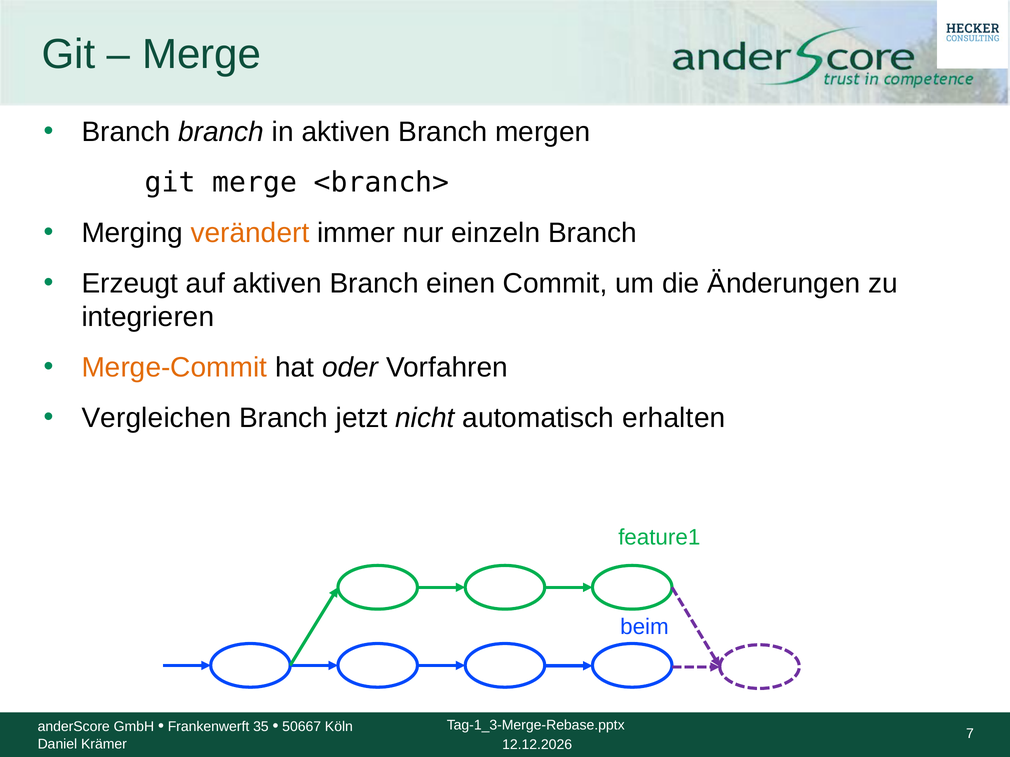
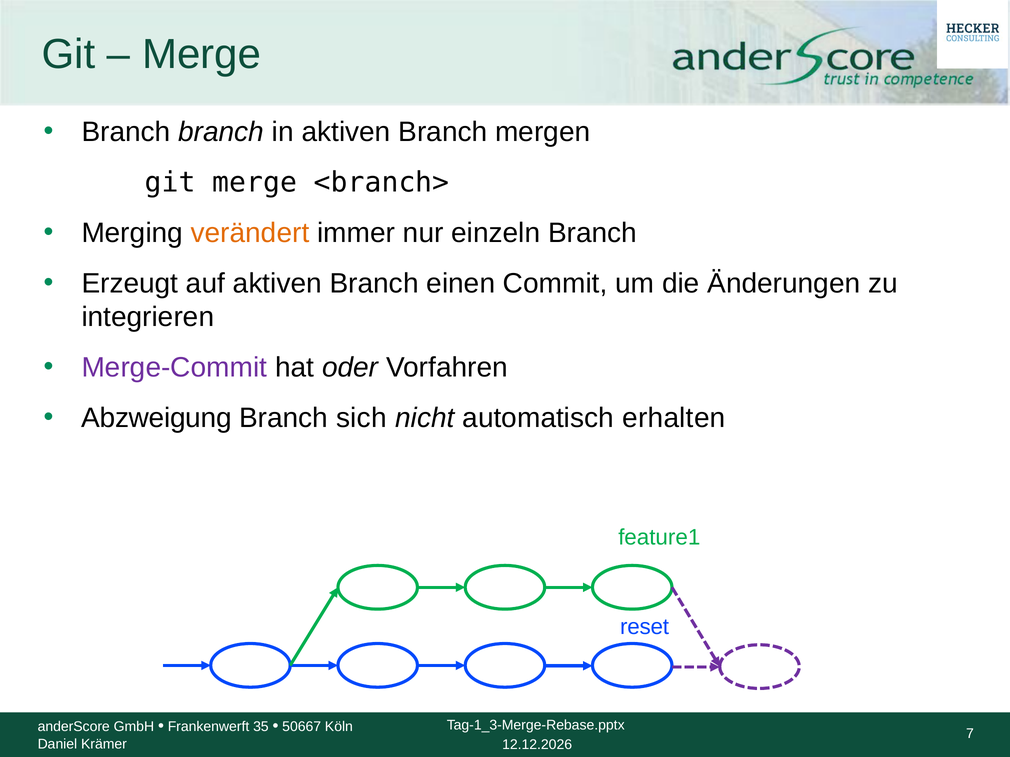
Merge-Commit colour: orange -> purple
Vergleichen: Vergleichen -> Abzweigung
jetzt: jetzt -> sich
beim: beim -> reset
